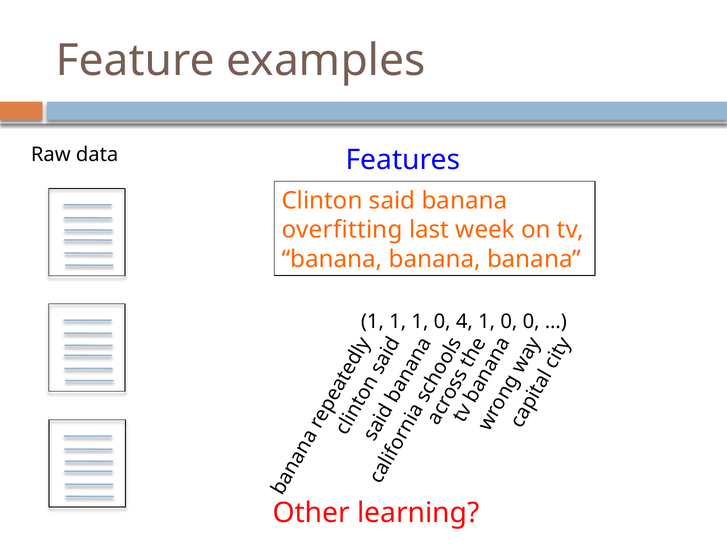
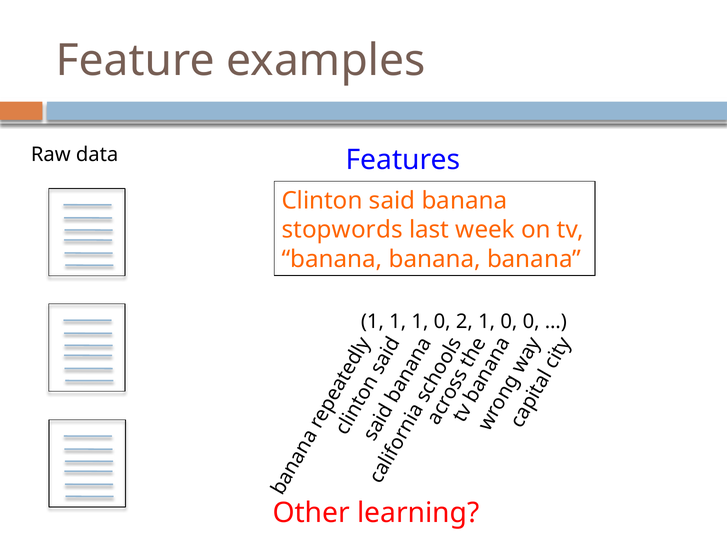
overfitting: overfitting -> stopwords
4: 4 -> 2
